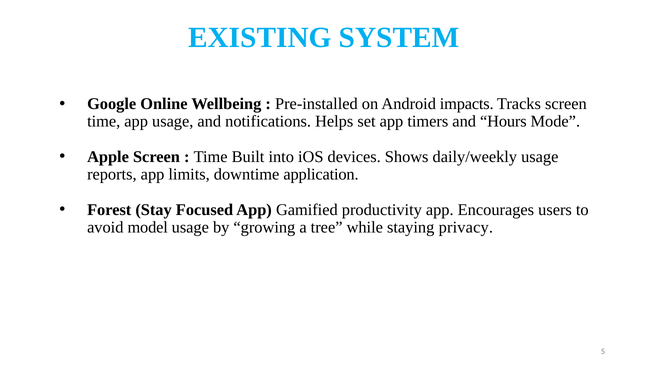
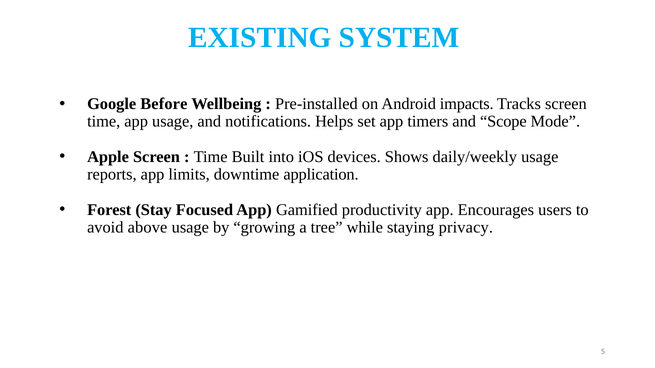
Online: Online -> Before
Hours: Hours -> Scope
model: model -> above
